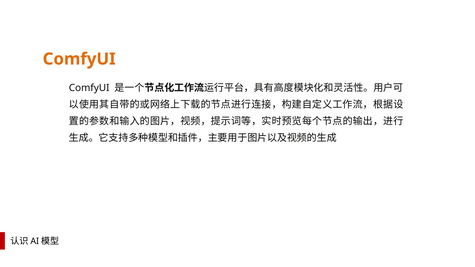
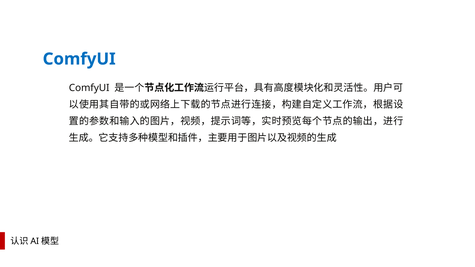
ComfyUI at (79, 59) colour: orange -> blue
